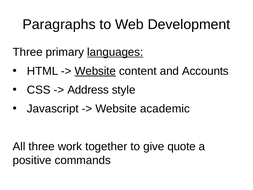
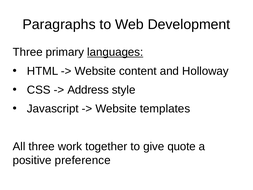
Website at (95, 71) underline: present -> none
Accounts: Accounts -> Holloway
academic: academic -> templates
commands: commands -> preference
